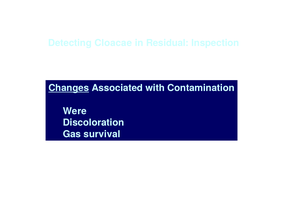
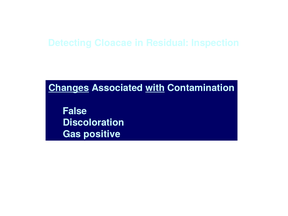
with underline: none -> present
Were: Were -> False
survival: survival -> positive
